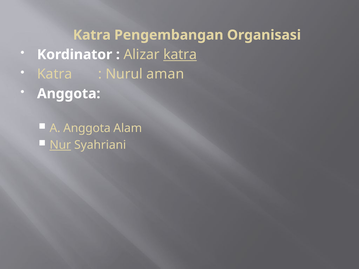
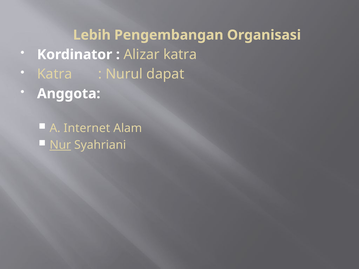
Katra at (92, 35): Katra -> Lebih
katra at (180, 55) underline: present -> none
aman: aman -> dapat
A Anggota: Anggota -> Internet
